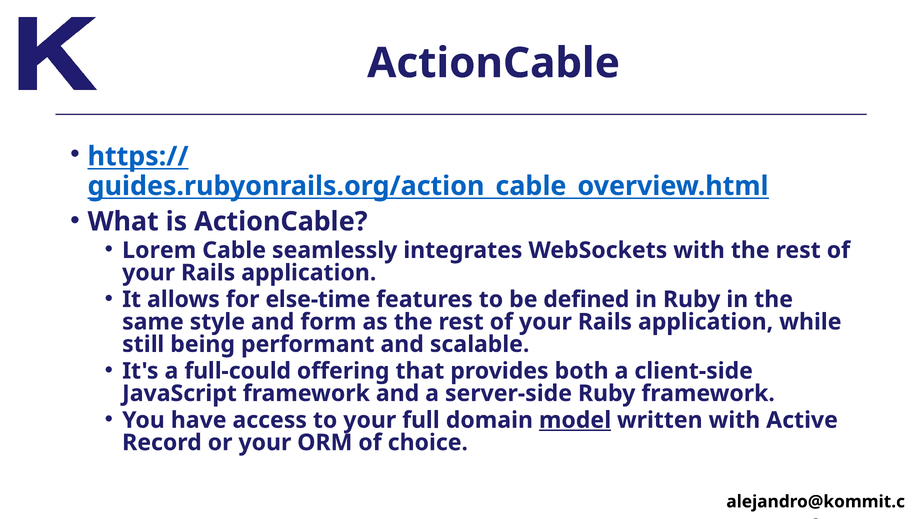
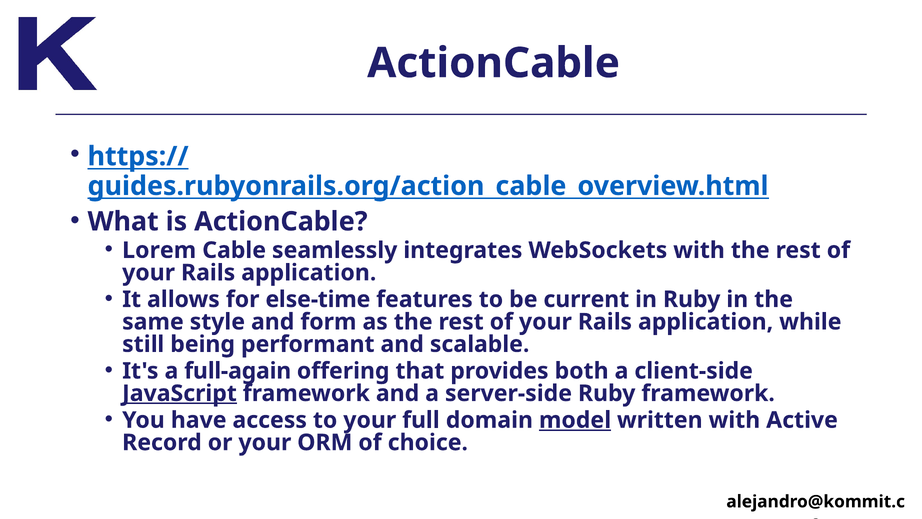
defined: defined -> current
full-could: full-could -> full-again
JavaScript underline: none -> present
